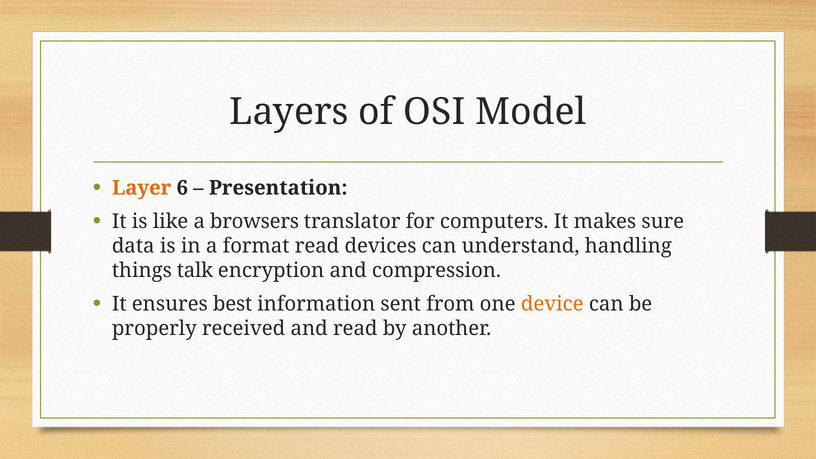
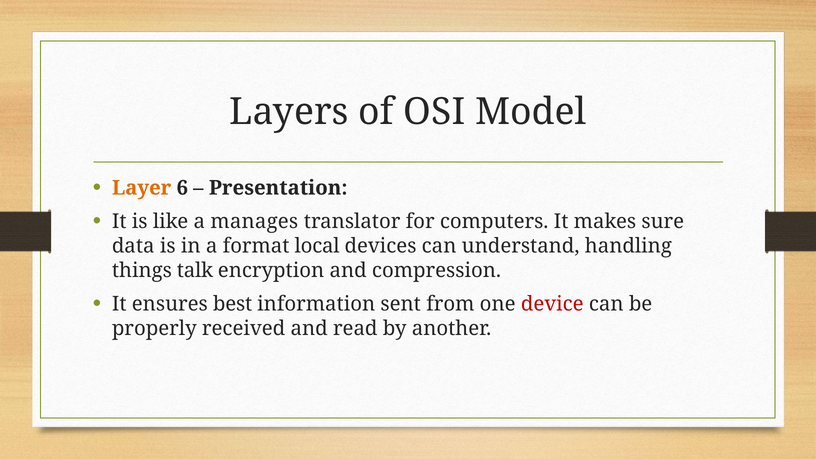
browsers: browsers -> manages
format read: read -> local
device colour: orange -> red
